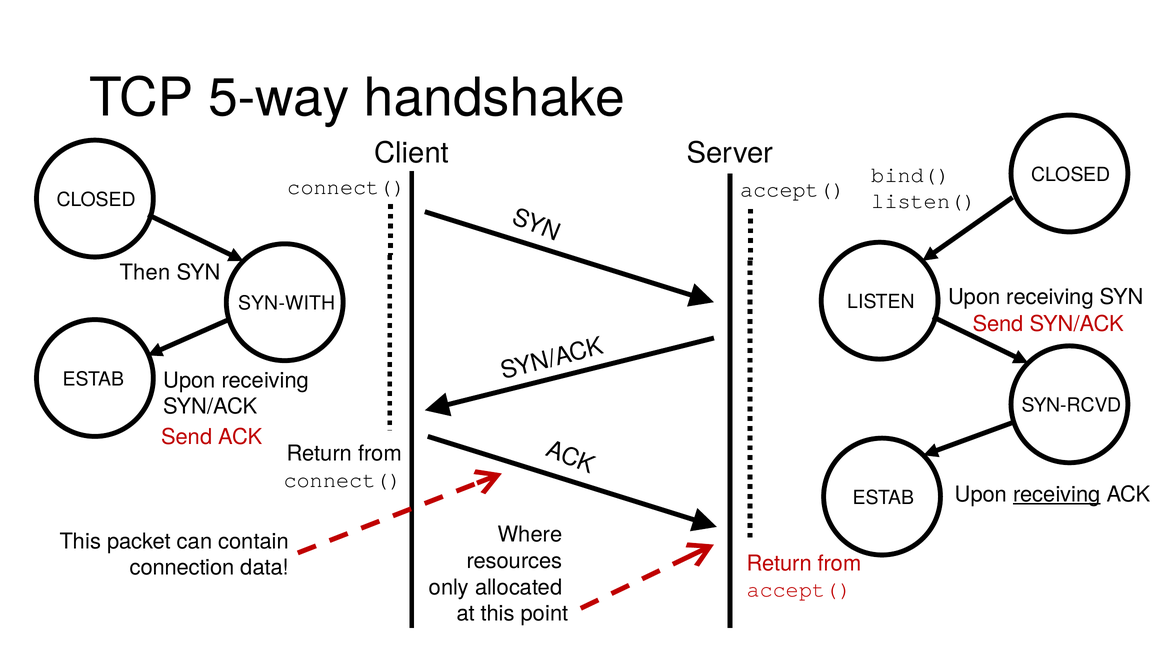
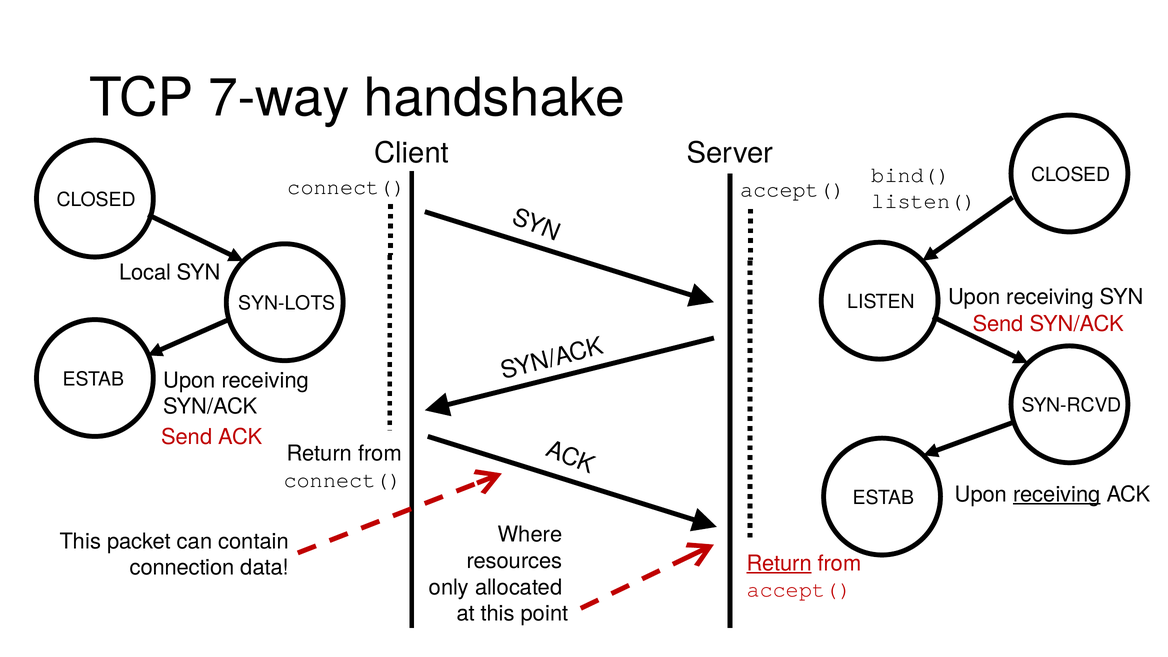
5-way: 5-way -> 7-way
Then: Then -> Local
SYN-WITH: SYN-WITH -> SYN-LOTS
Return at (779, 563) underline: none -> present
